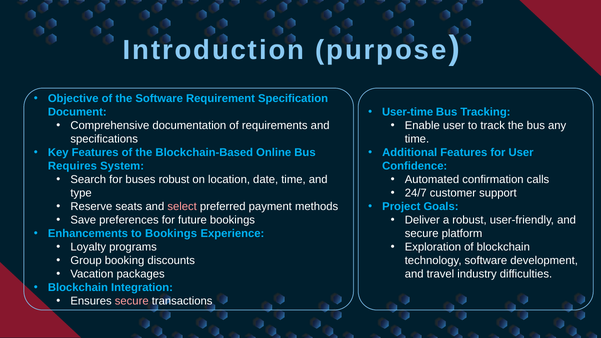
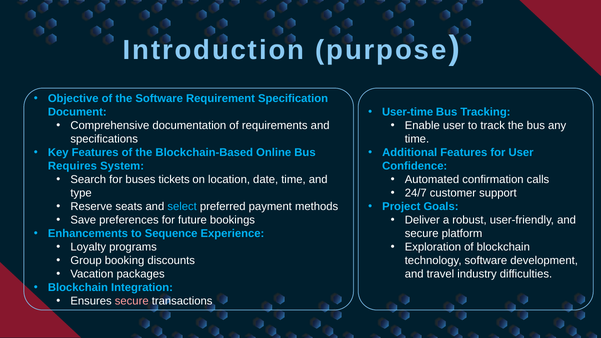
buses robust: robust -> tickets
select colour: pink -> light blue
to Bookings: Bookings -> Sequence
